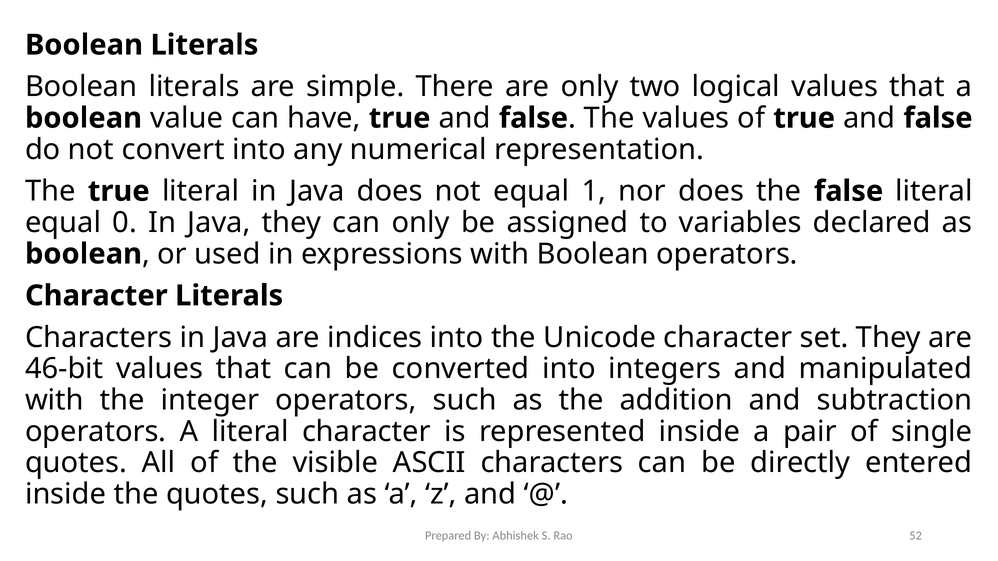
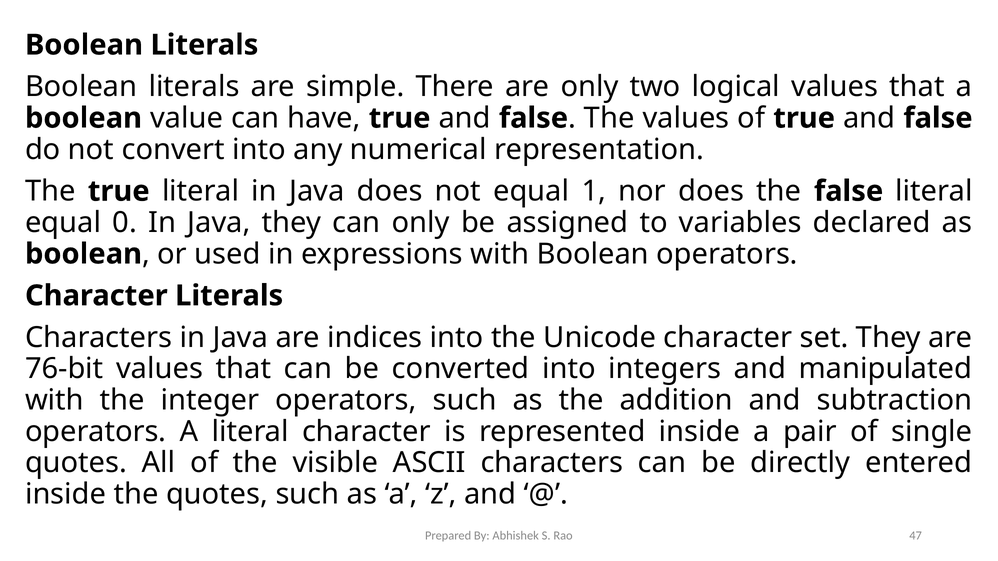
46-bit: 46-bit -> 76-bit
52: 52 -> 47
